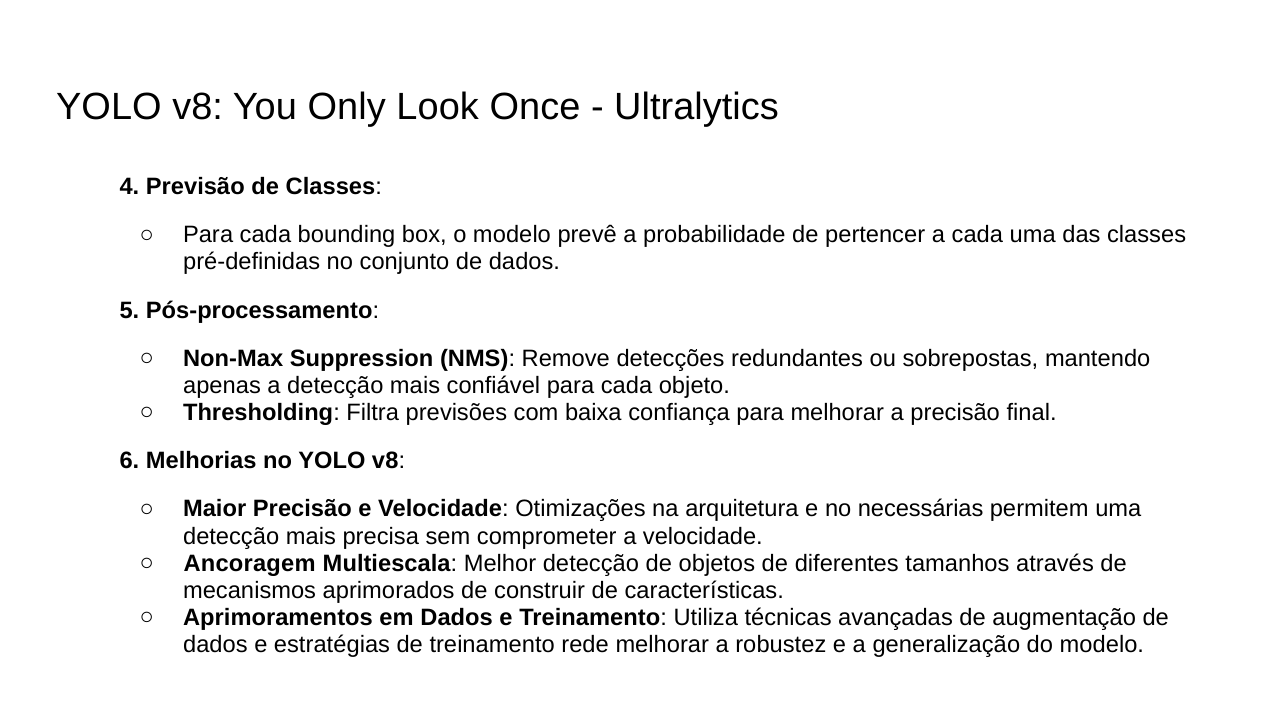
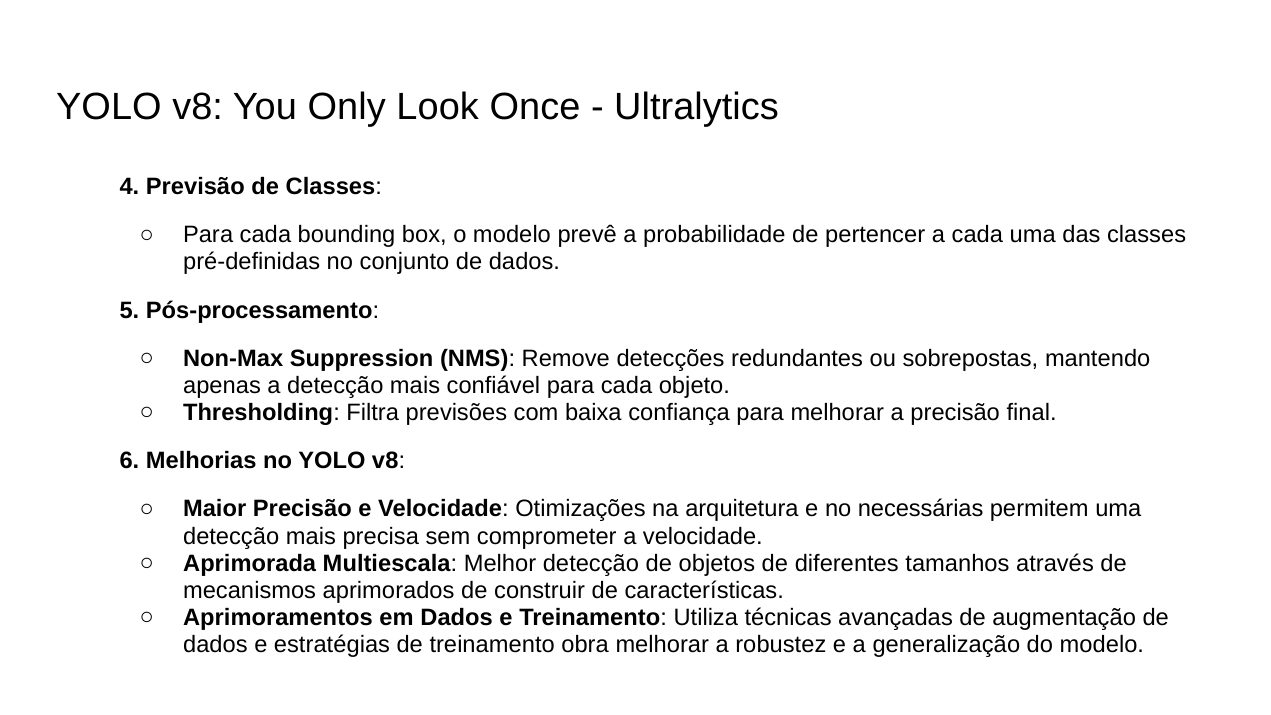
Ancoragem: Ancoragem -> Aprimorada
rede: rede -> obra
